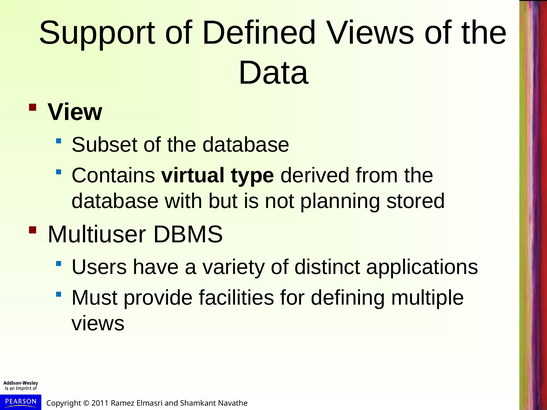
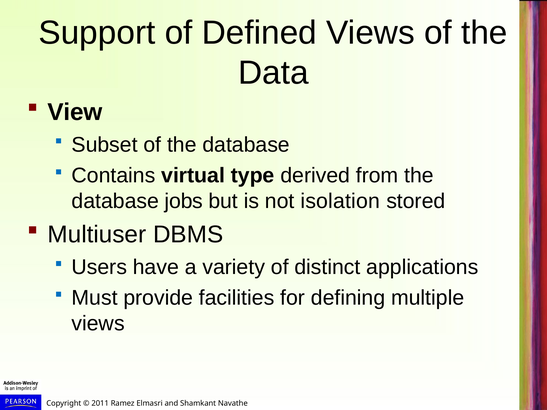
with: with -> jobs
planning: planning -> isolation
